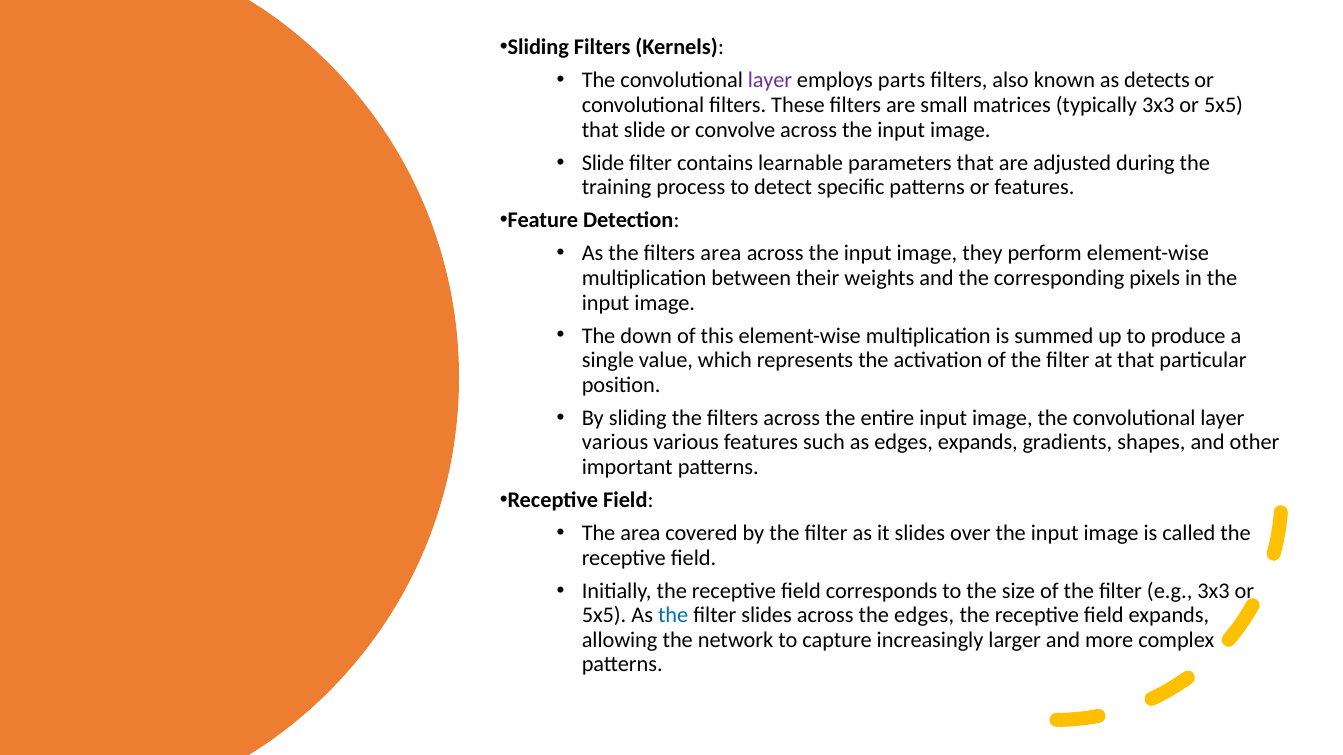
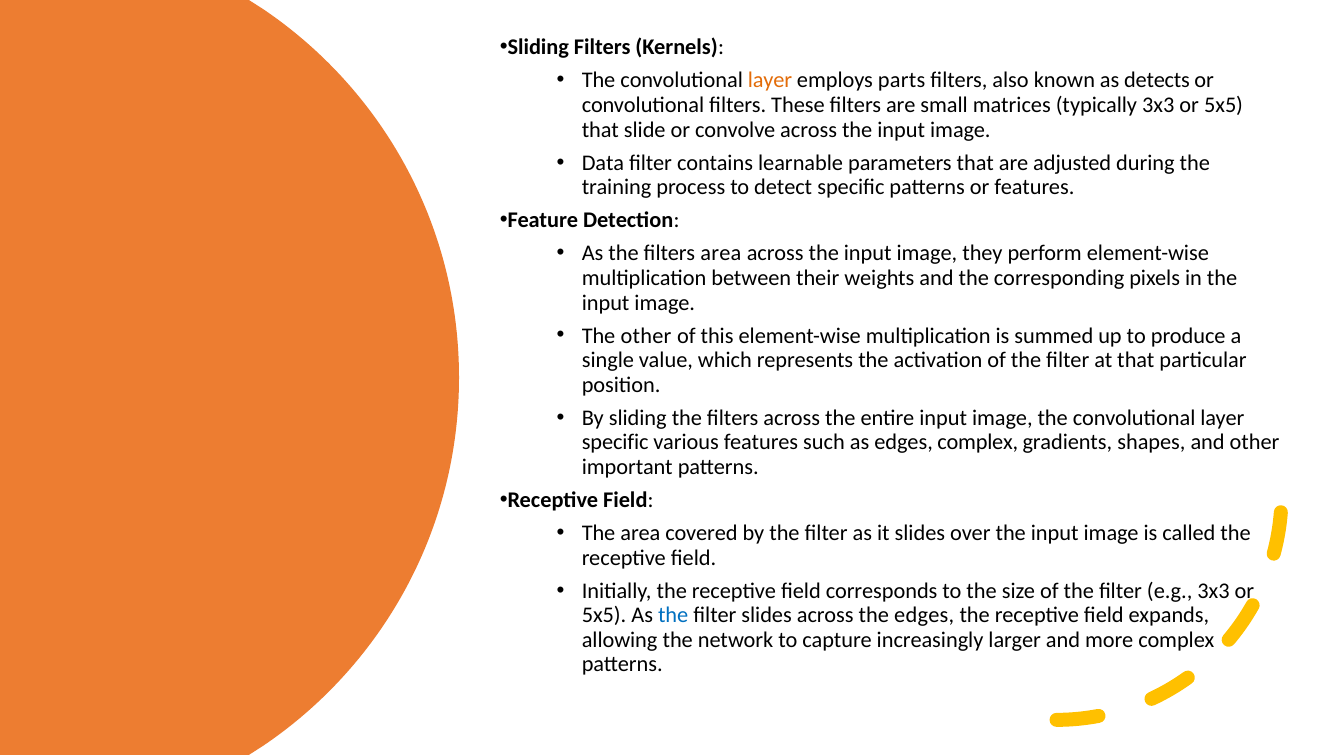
layer at (770, 81) colour: purple -> orange
Slide at (603, 163): Slide -> Data
The down: down -> other
various at (615, 443): various -> specific
edges expands: expands -> complex
